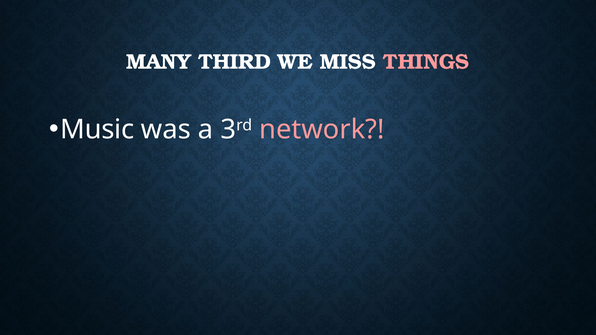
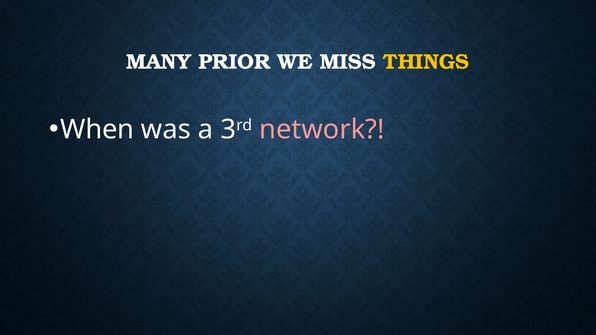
THIRD: THIRD -> PRIOR
THINGS colour: pink -> yellow
Music: Music -> When
